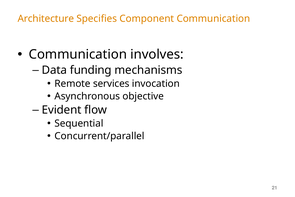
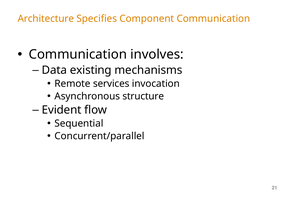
funding: funding -> existing
objective: objective -> structure
